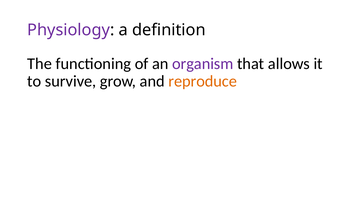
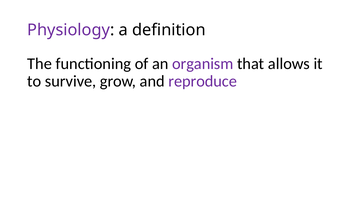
reproduce colour: orange -> purple
